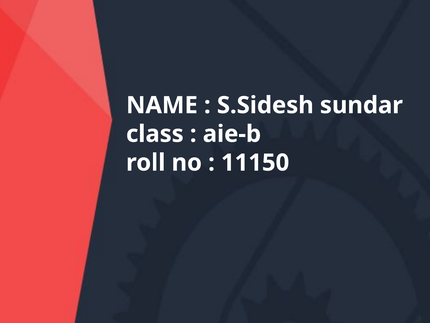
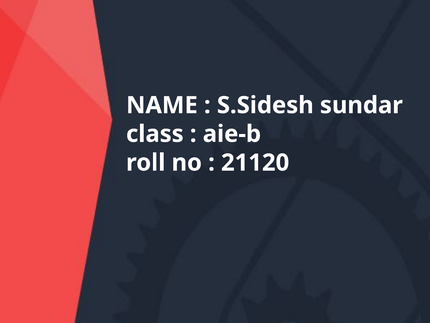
11150: 11150 -> 21120
